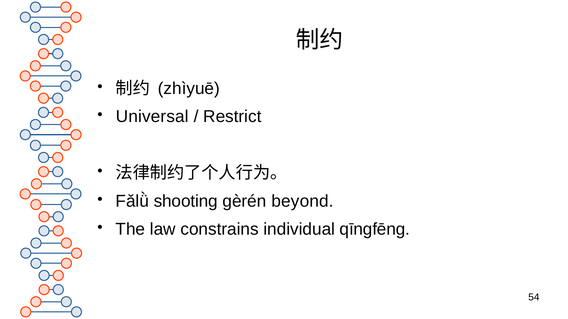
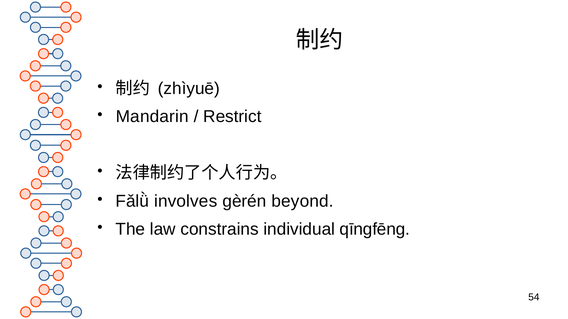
Universal: Universal -> Mandarin
shooting: shooting -> involves
